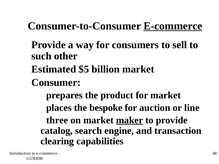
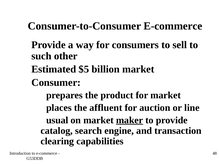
E-commerce at (173, 26) underline: present -> none
bespoke: bespoke -> affluent
three: three -> usual
